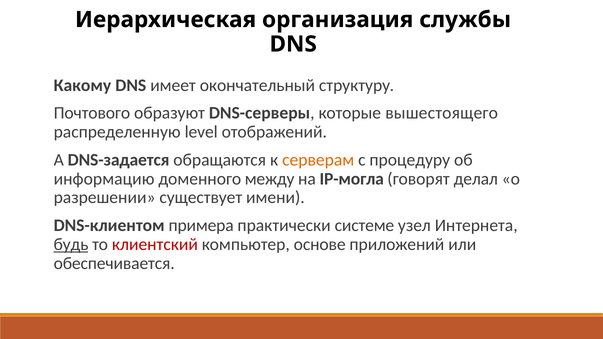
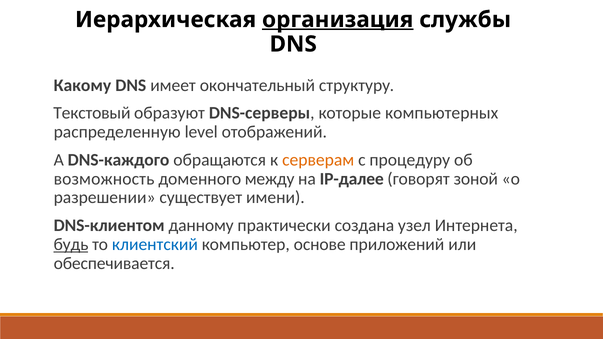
организация underline: none -> present
Почтового: Почтового -> Текстовый
вышестоящего: вышестоящего -> компьютерных
DNS-задается: DNS-задается -> DNS-каждого
информацию: информацию -> возможность
IP-могла: IP-могла -> IP-далее
делал: делал -> зоной
примера: примера -> данному
системе: системе -> создана
клиентский colour: red -> blue
